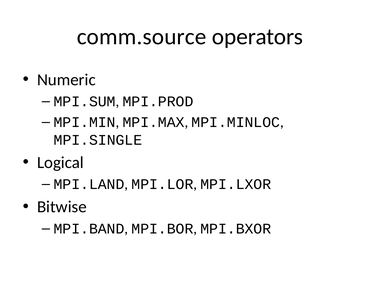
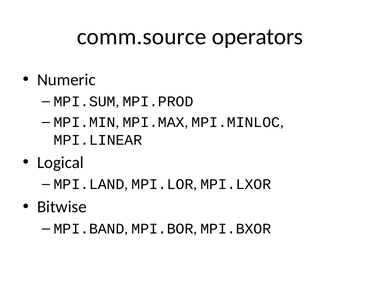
MPI.SINGLE: MPI.SINGLE -> MPI.LINEAR
